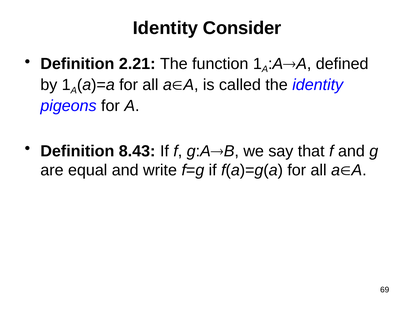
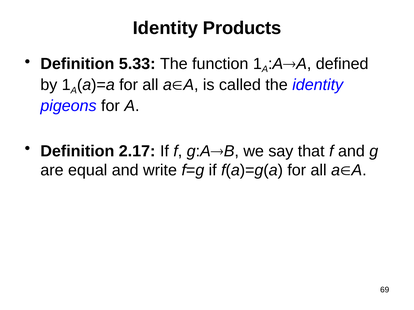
Consider: Consider -> Products
2.21: 2.21 -> 5.33
8.43: 8.43 -> 2.17
